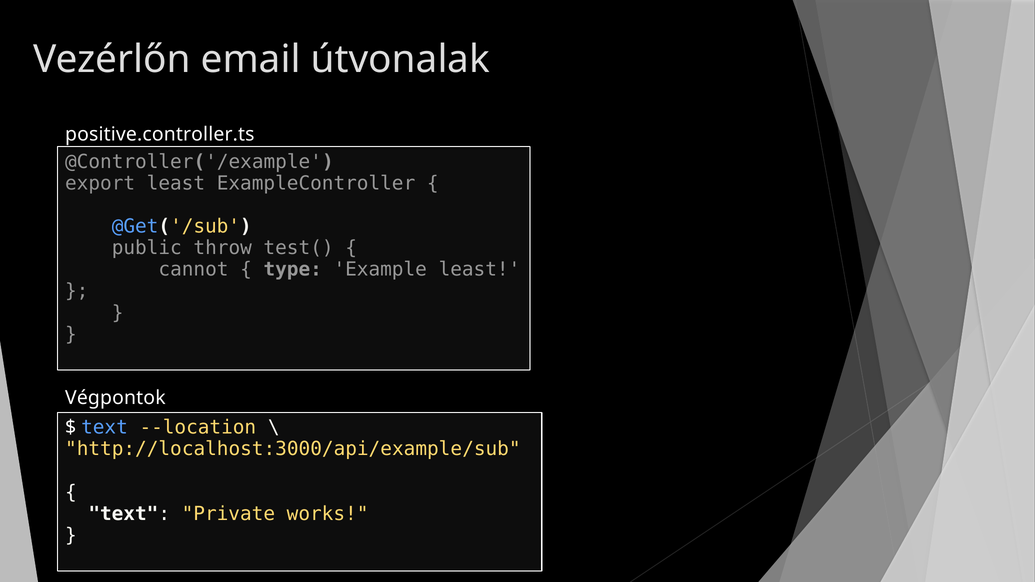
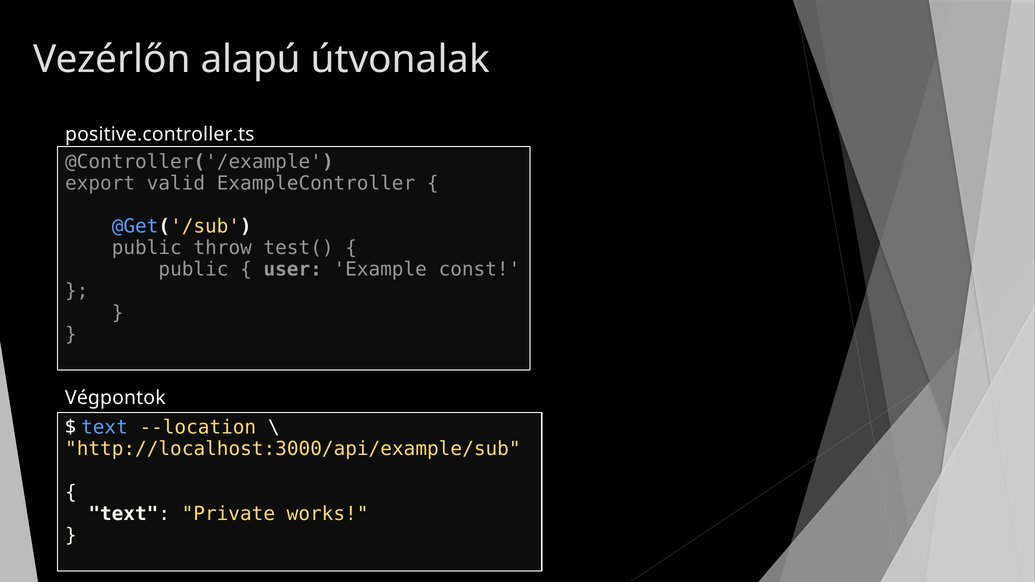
email: email -> alapú
export least: least -> valid
cannot at (193, 270): cannot -> public
type: type -> user
Example least: least -> const
